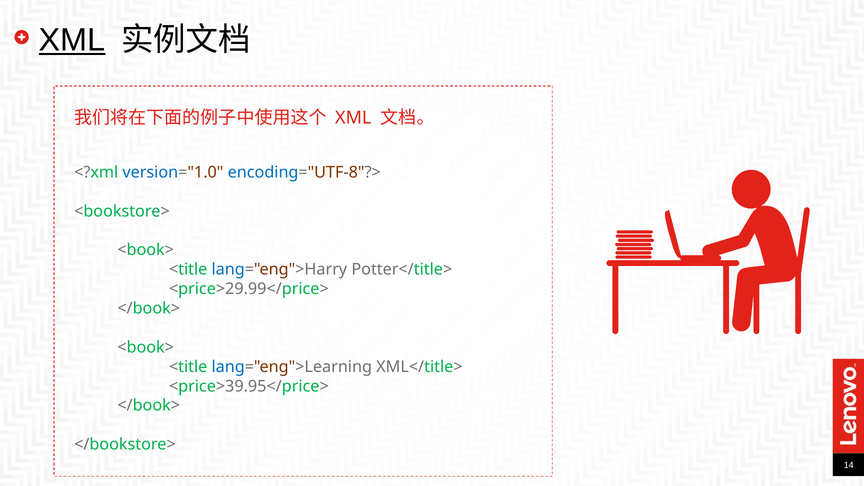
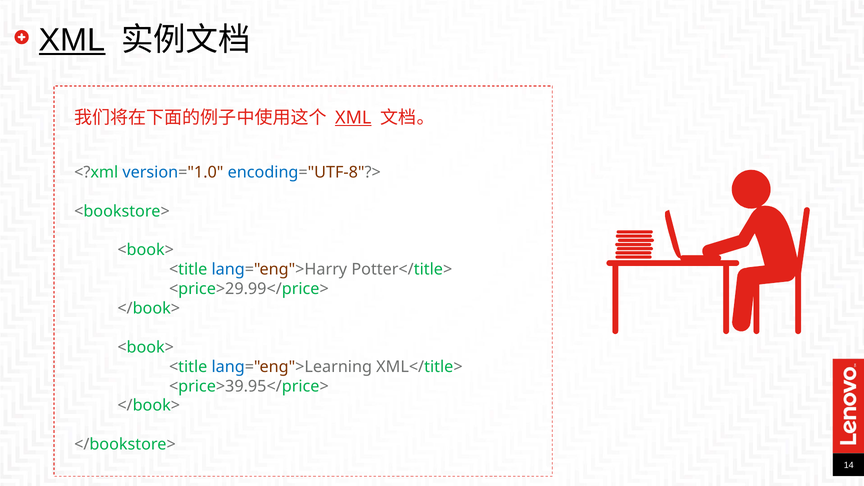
XML at (353, 118) underline: none -> present
